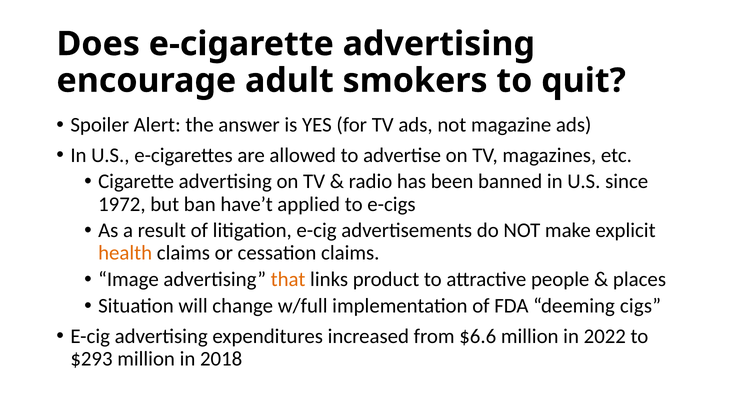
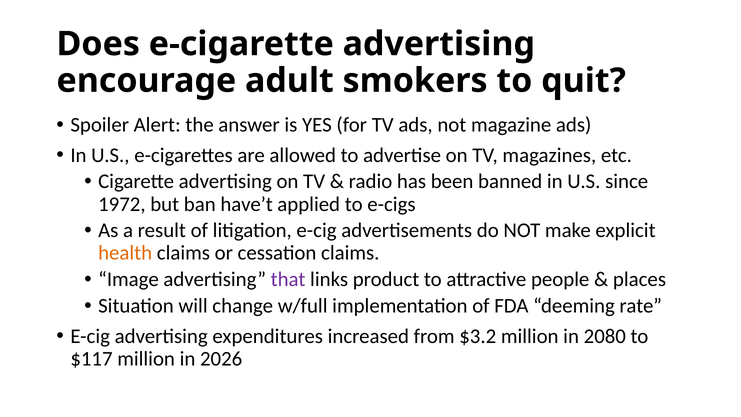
that colour: orange -> purple
cigs: cigs -> rate
$6.6: $6.6 -> $3.2
2022: 2022 -> 2080
$293: $293 -> $117
2018: 2018 -> 2026
